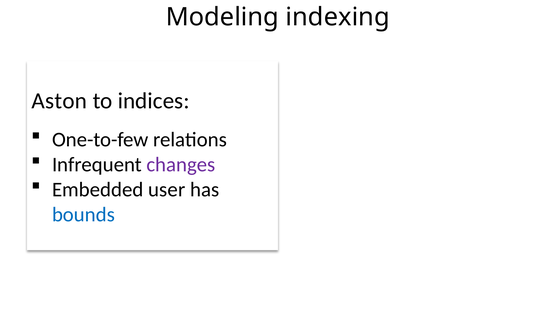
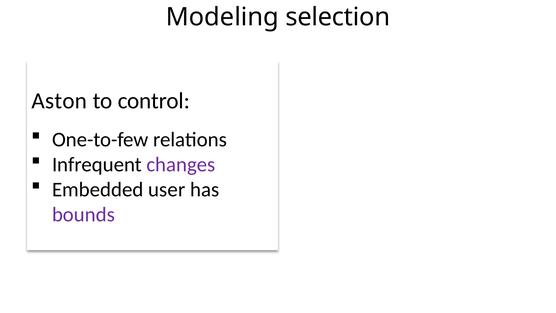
indexing: indexing -> selection
indices: indices -> control
bounds colour: blue -> purple
